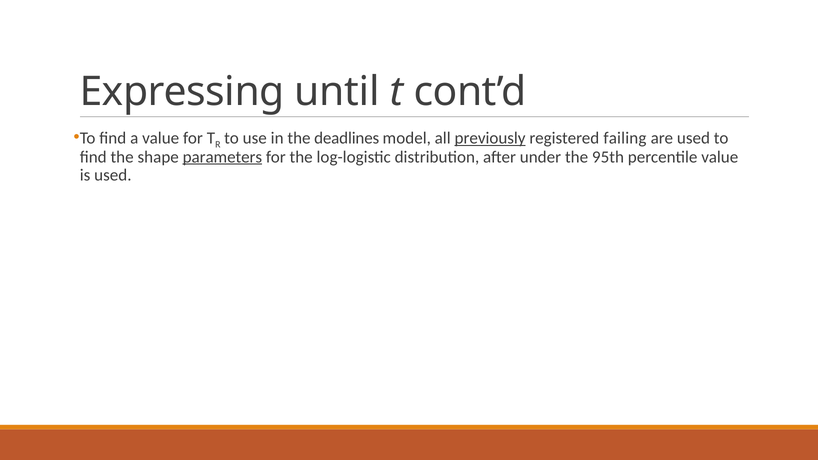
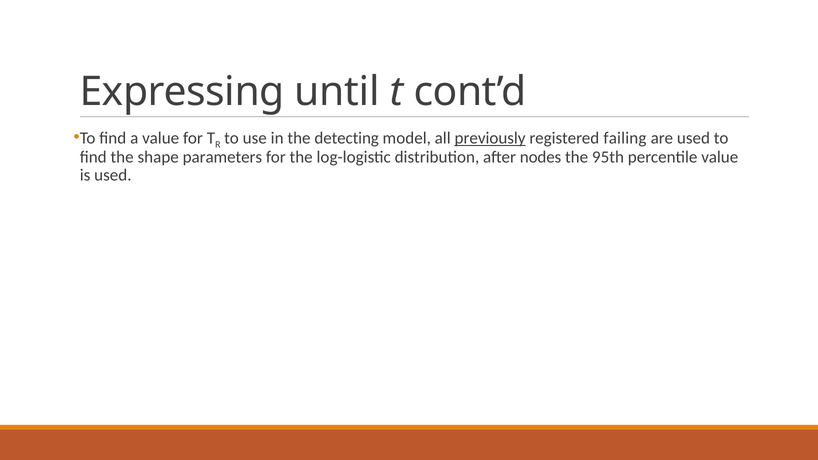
deadlines: deadlines -> detecting
parameters underline: present -> none
under: under -> nodes
